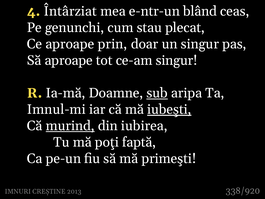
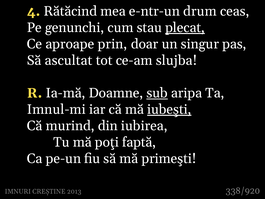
Întârziat: Întârziat -> Rătăcind
blând: blând -> drum
plecat underline: none -> present
Să aproape: aproape -> ascultat
ce-am singur: singur -> slujba
murind underline: present -> none
